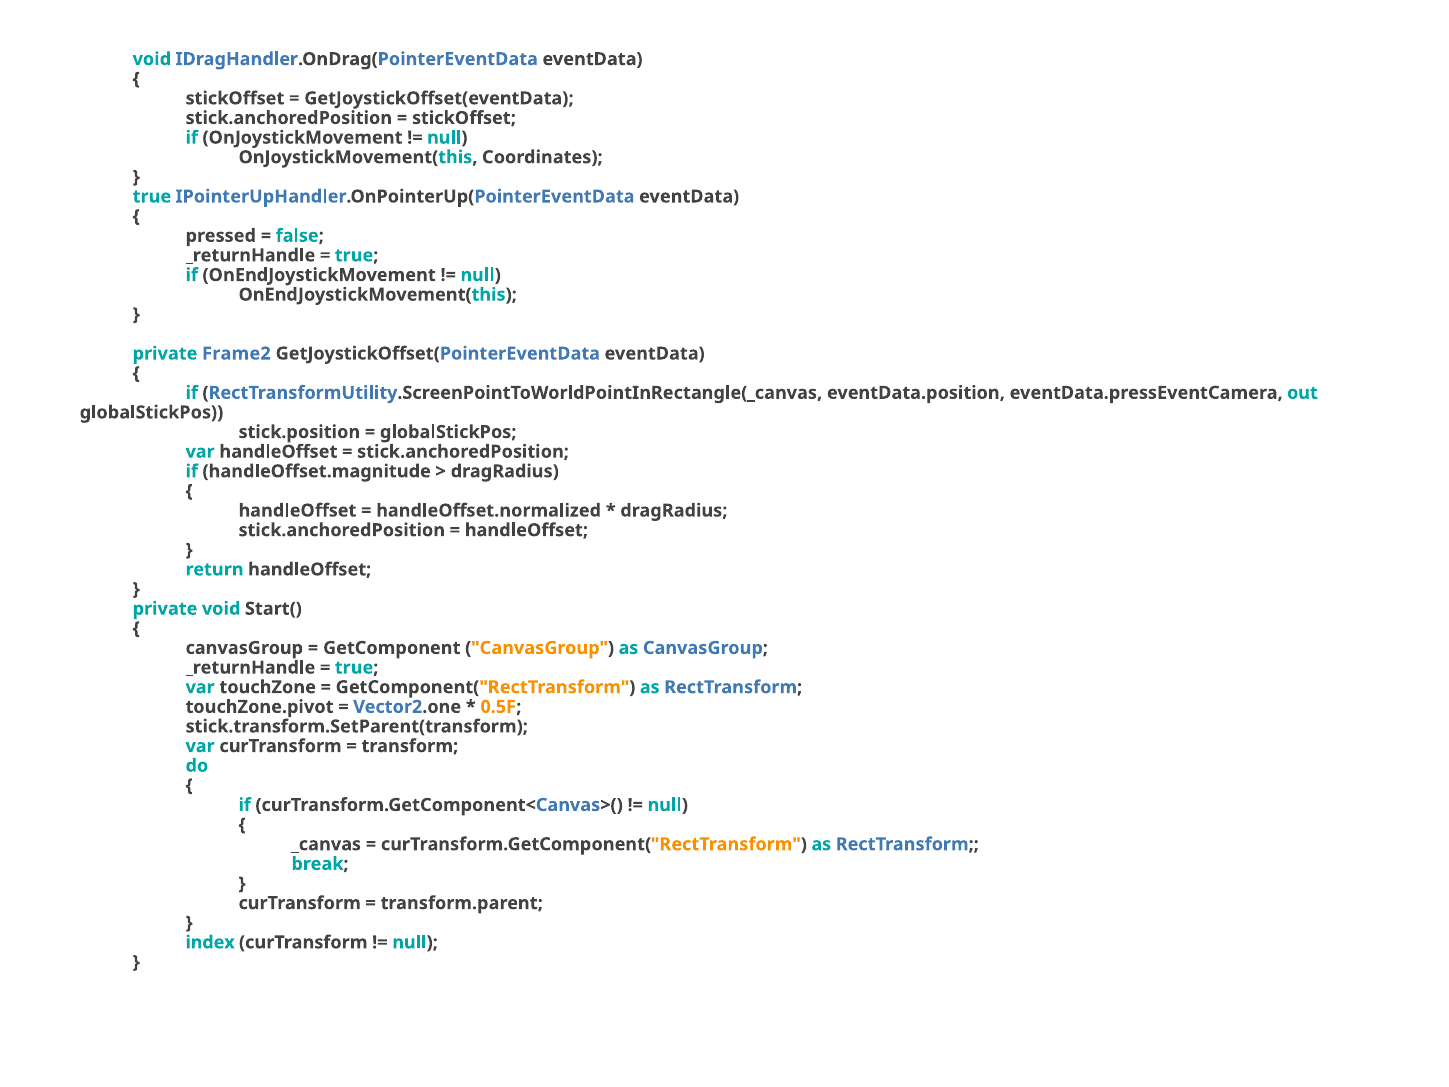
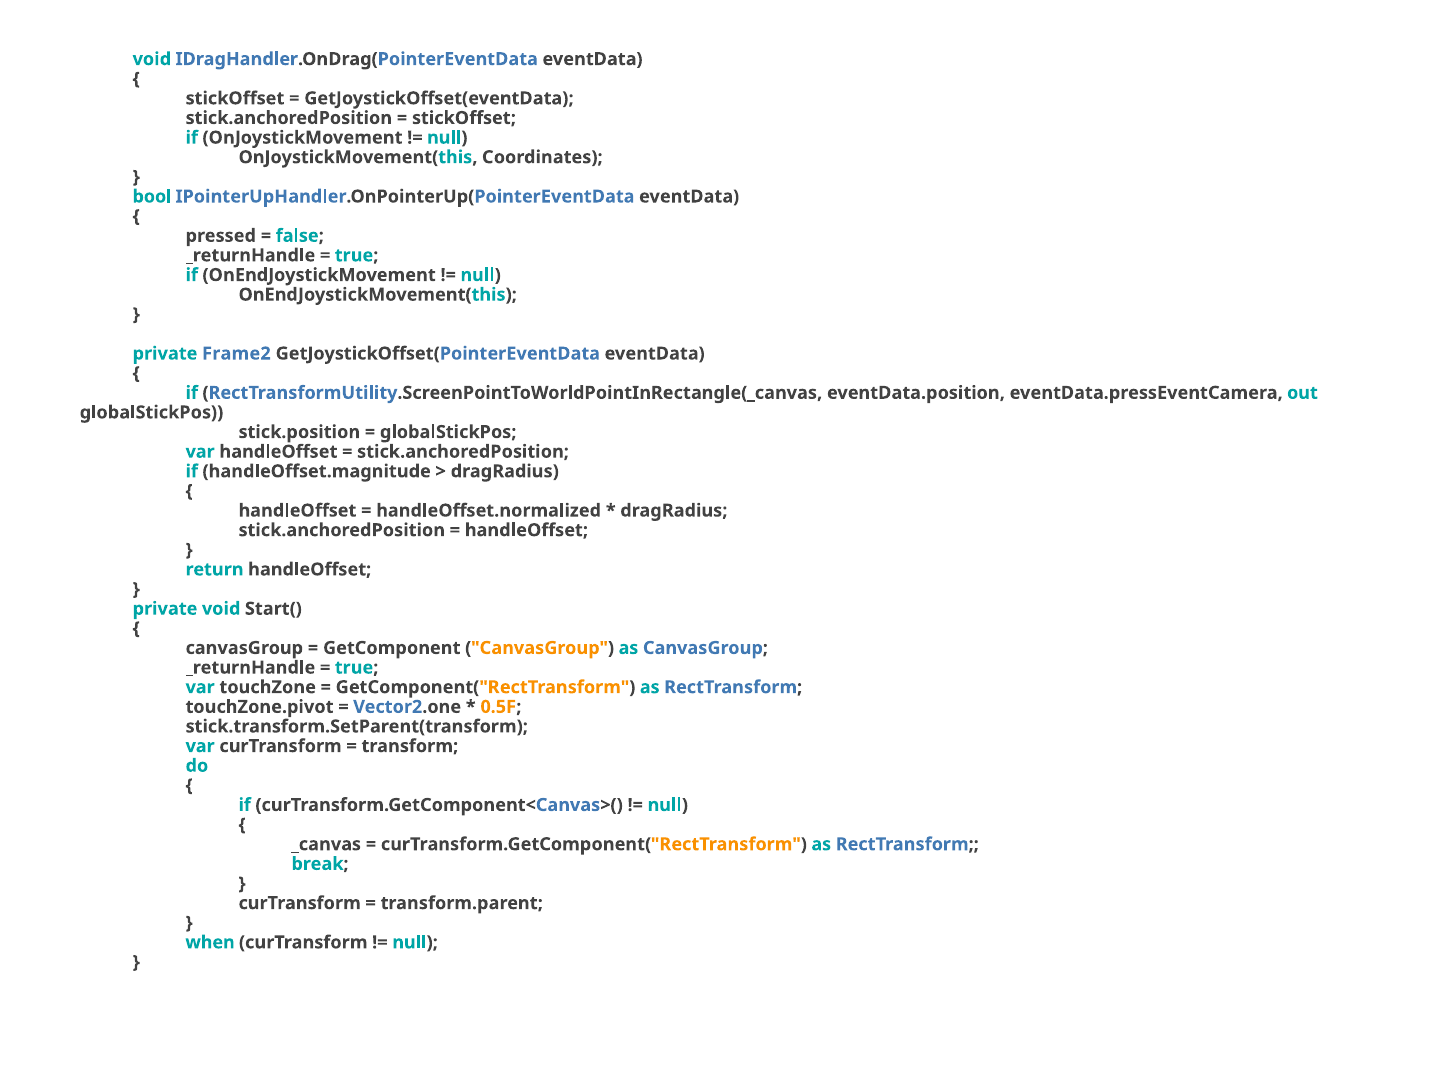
true at (152, 196): true -> bool
index: index -> when
